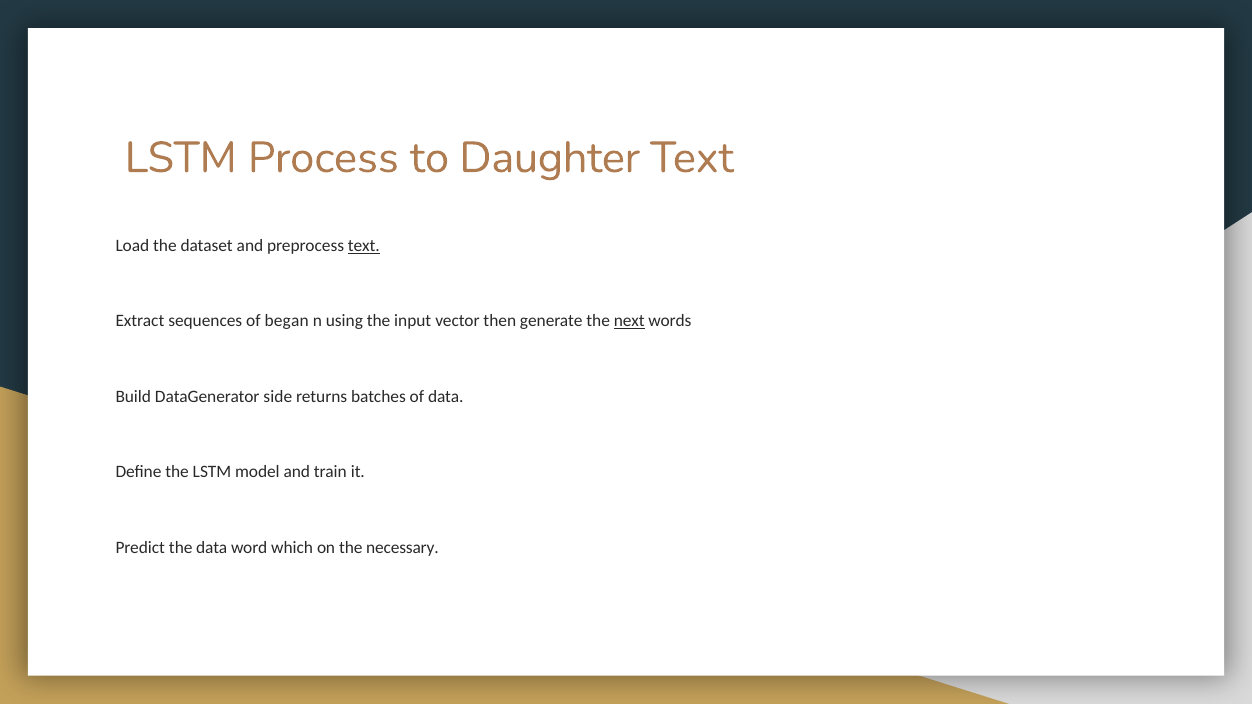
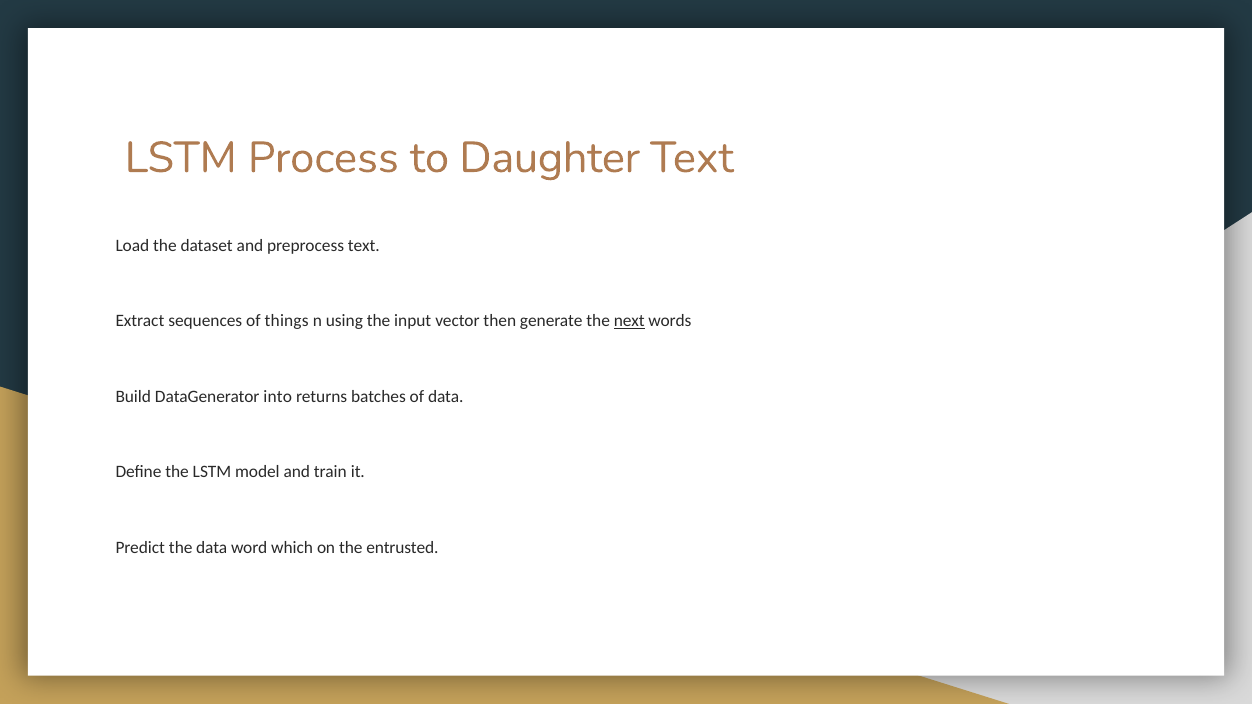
text at (364, 246) underline: present -> none
began: began -> things
side: side -> into
necessary: necessary -> entrusted
